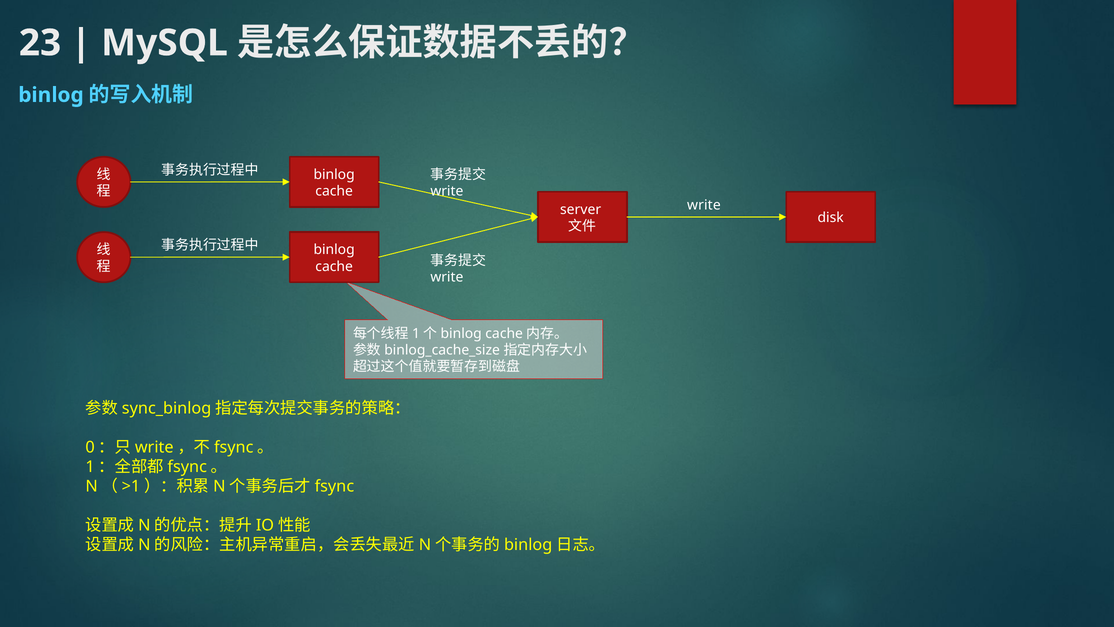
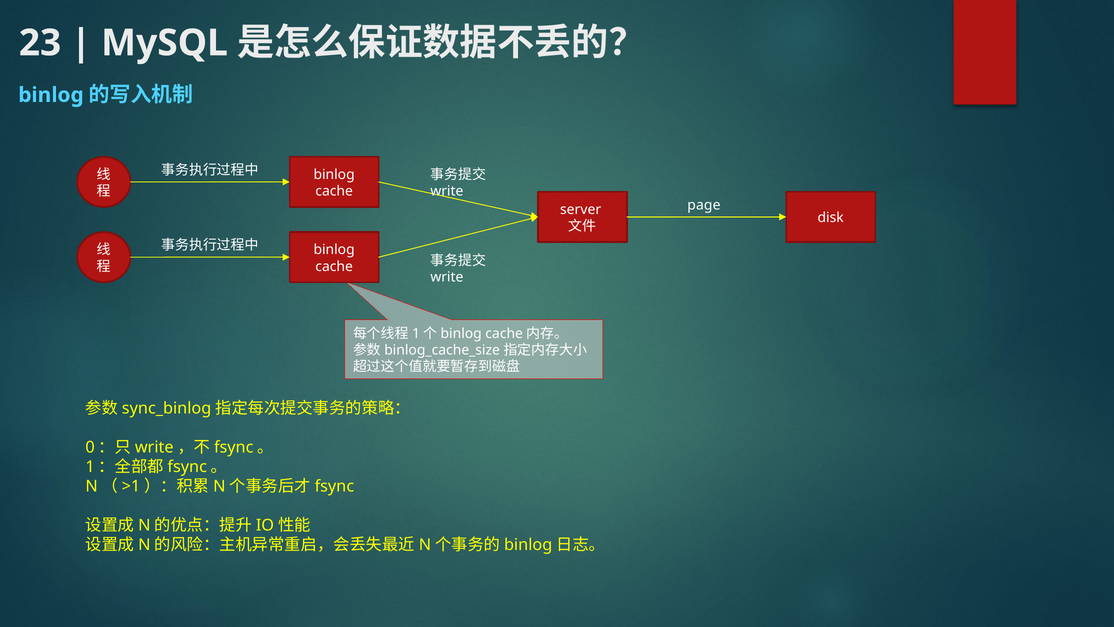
write at (704, 205): write -> page
